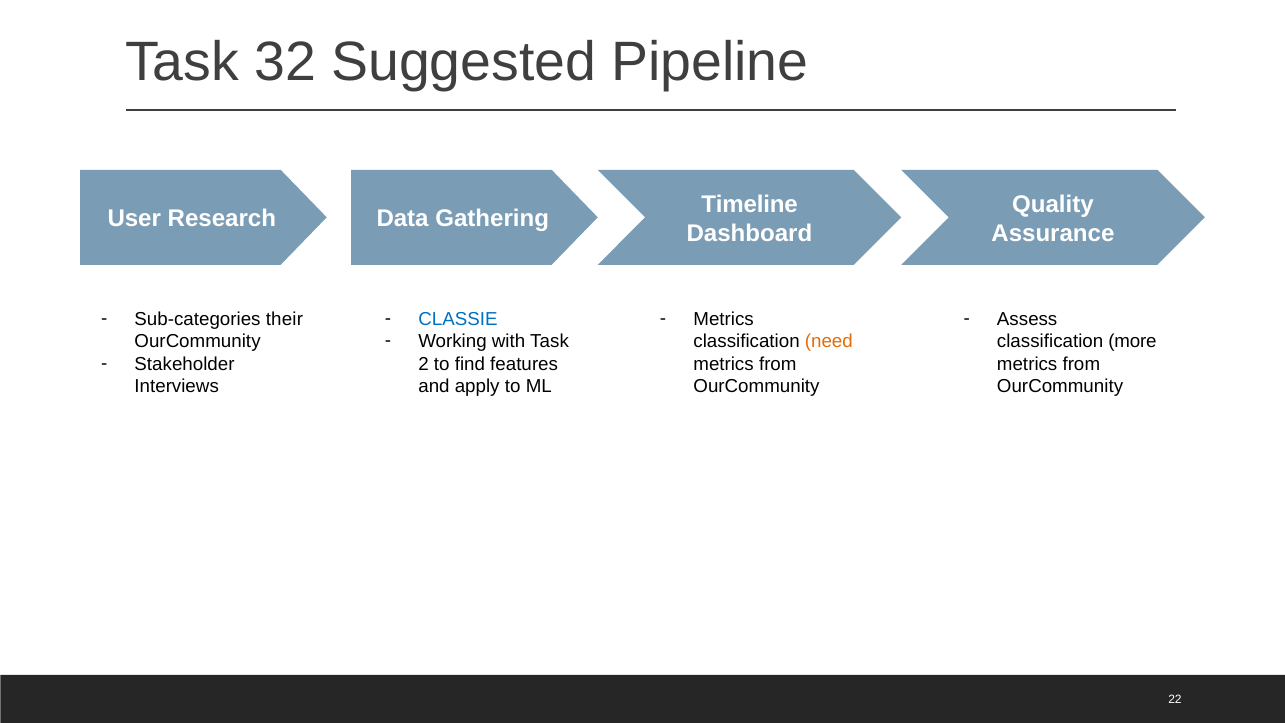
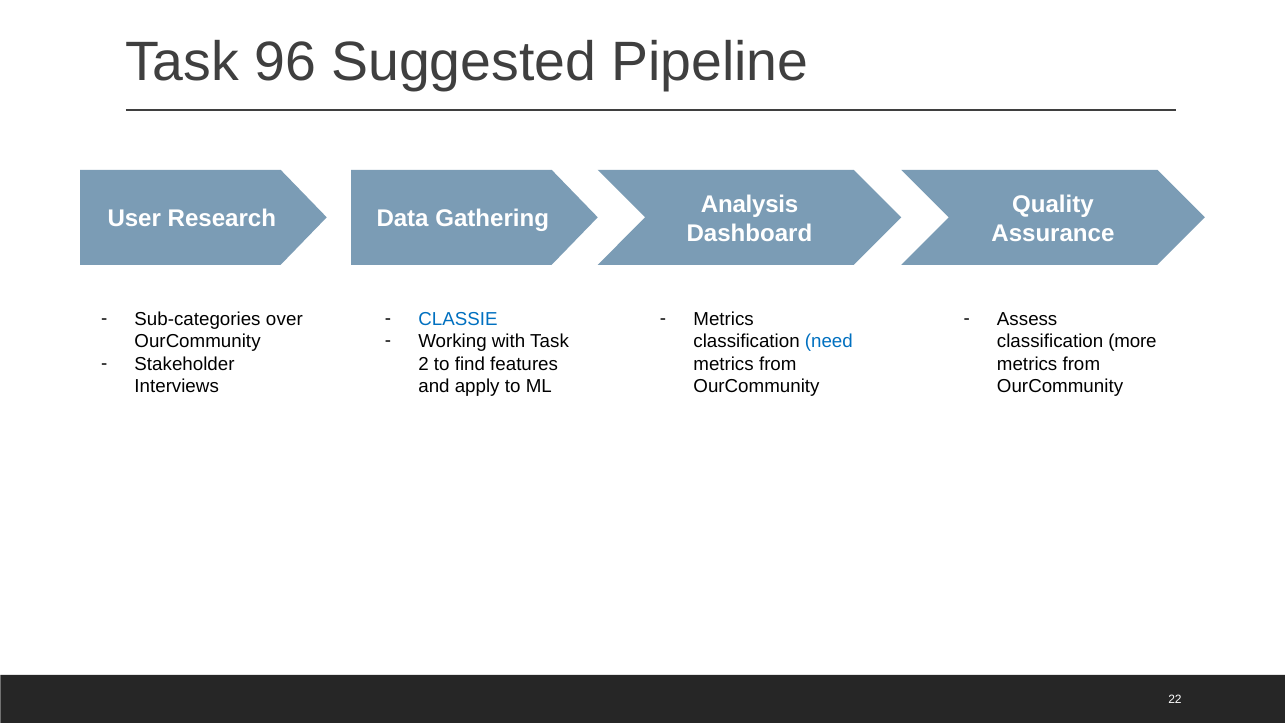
32: 32 -> 96
Timeline: Timeline -> Analysis
their: their -> over
need colour: orange -> blue
